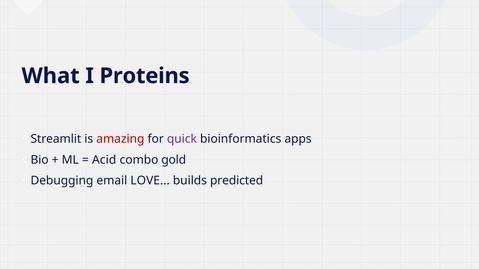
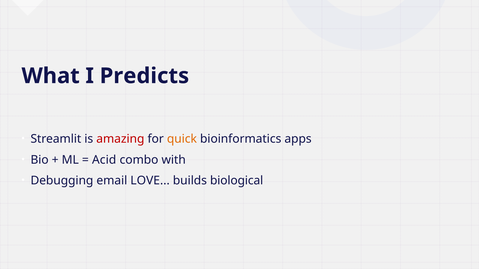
Proteins: Proteins -> Predicts
quick colour: purple -> orange
gold: gold -> with
predicted: predicted -> biological
